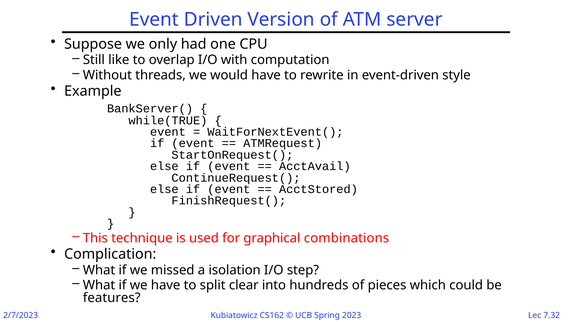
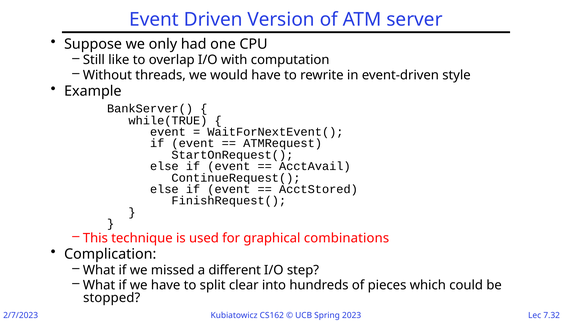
isolation: isolation -> different
features: features -> stopped
